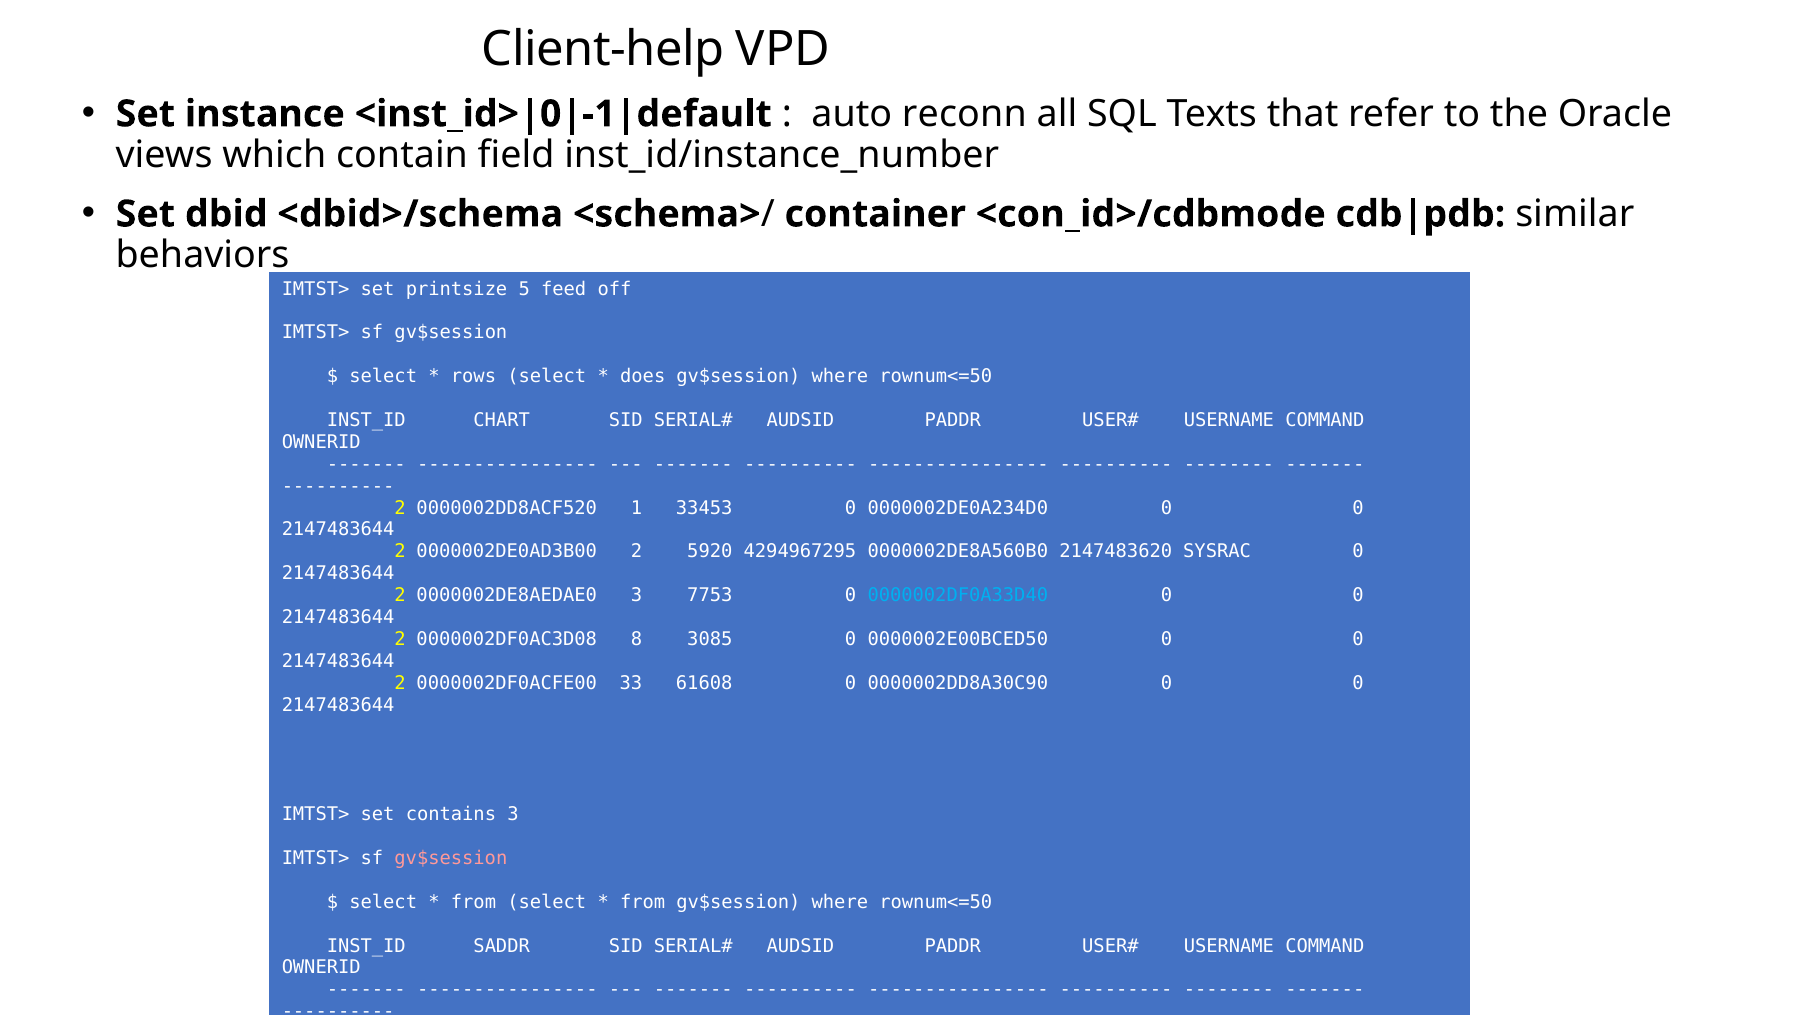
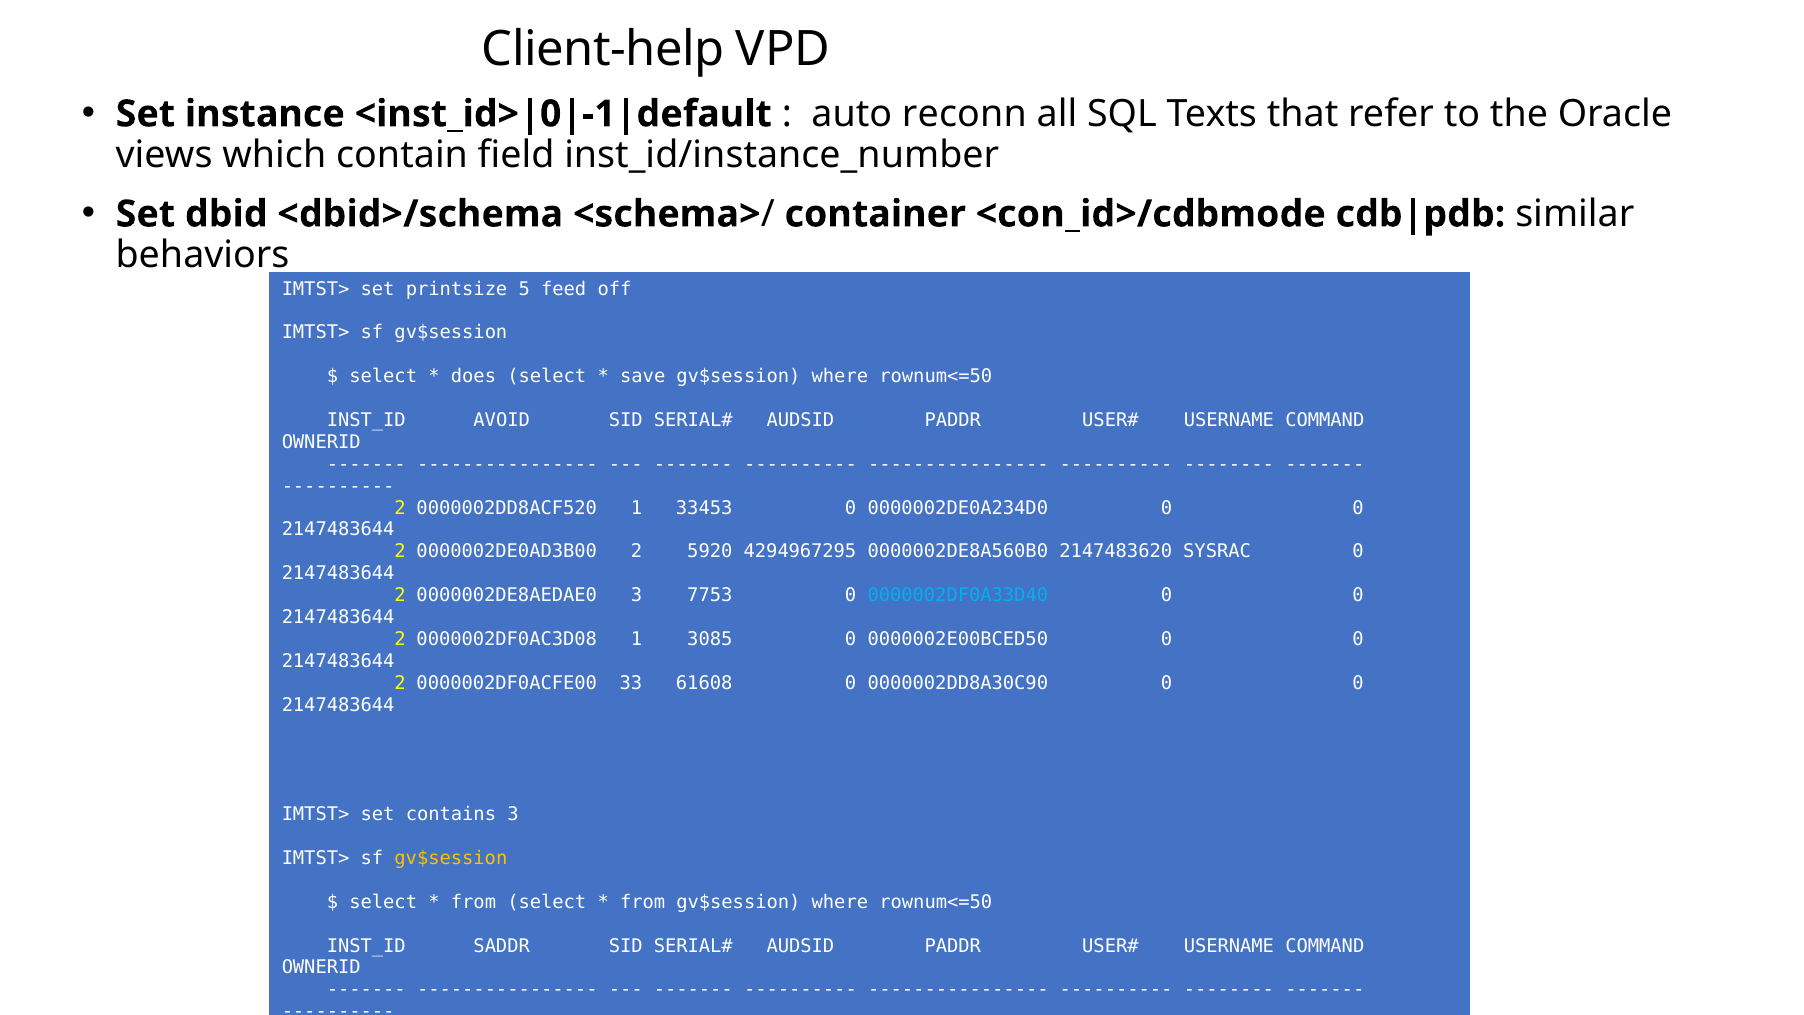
rows: rows -> does
does: does -> save
CHART: CHART -> AVOID
0000002DF0AC3D08 8: 8 -> 1
gv$session at (451, 858) colour: pink -> yellow
